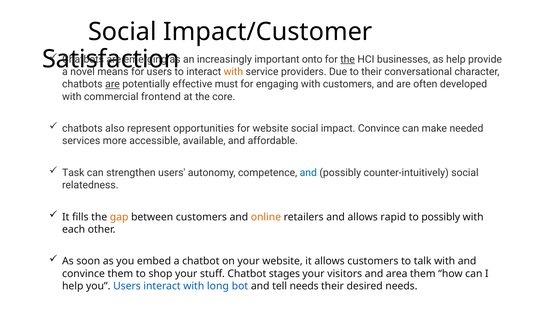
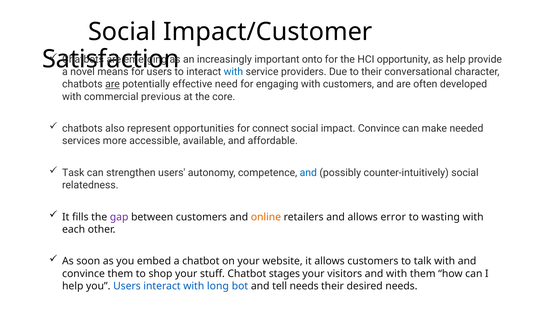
the at (348, 59) underline: present -> none
businesses: businesses -> opportunity
with at (233, 72) colour: orange -> blue
must: must -> need
frontend: frontend -> previous
for website: website -> connect
gap colour: orange -> purple
rapid: rapid -> error
to possibly: possibly -> wasting
and area: area -> with
